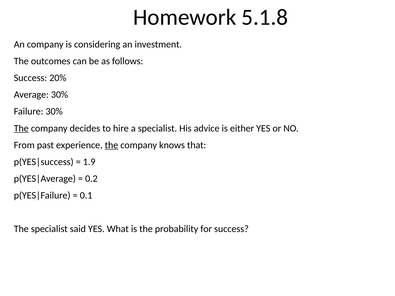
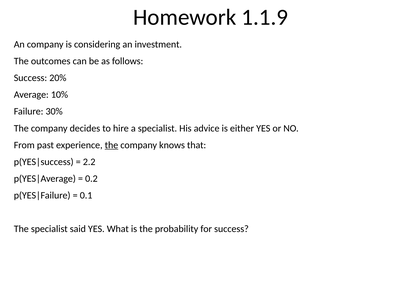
5.1.8: 5.1.8 -> 1.1.9
Average 30%: 30% -> 10%
The at (21, 128) underline: present -> none
1.9: 1.9 -> 2.2
